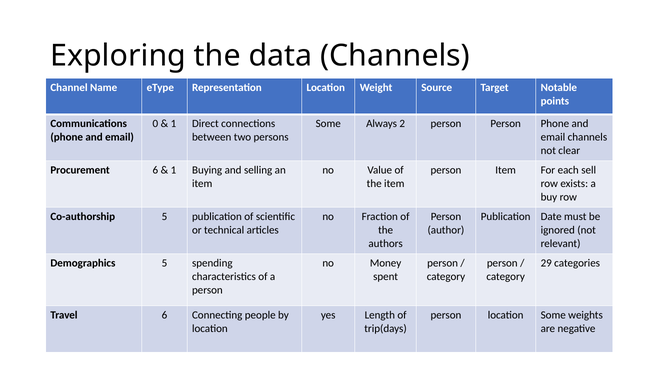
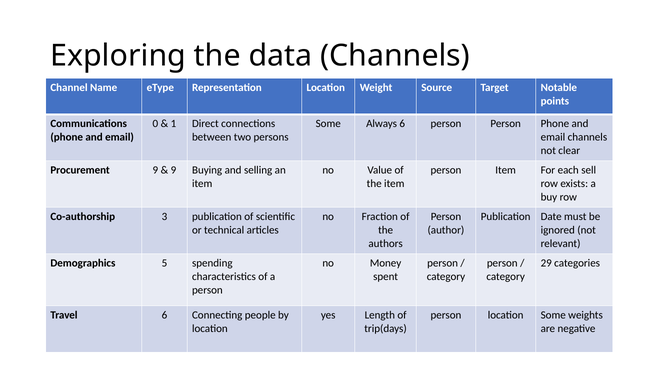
Always 2: 2 -> 6
Procurement 6: 6 -> 9
1 at (173, 170): 1 -> 9
Co-authorship 5: 5 -> 3
